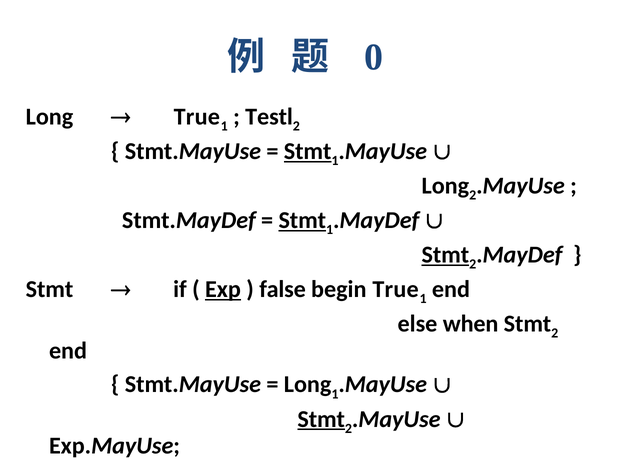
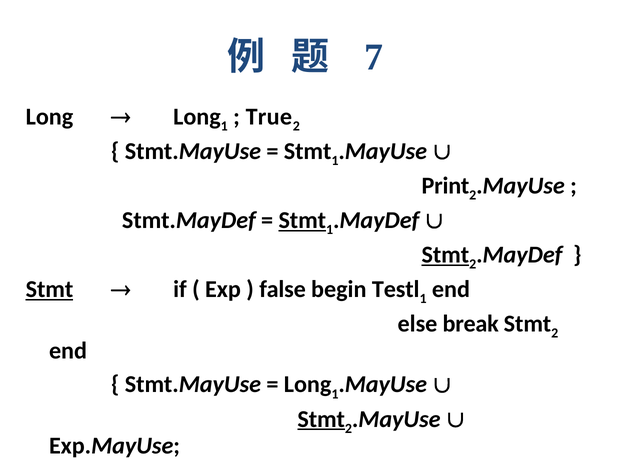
0: 0 -> 7
True at (197, 117): True -> Long
Testl: Testl -> True
Stmt at (308, 151) underline: present -> none
Long at (445, 186): Long -> Print
Stmt at (49, 289) underline: none -> present
Exp underline: present -> none
begin True: True -> Testl
when: when -> break
